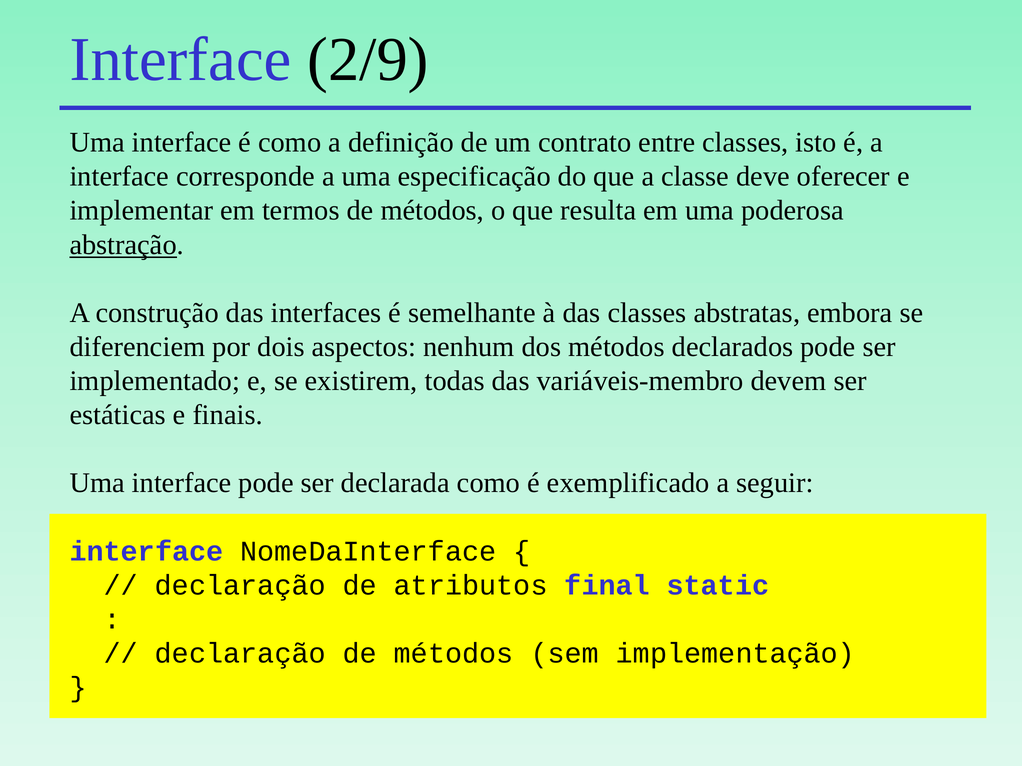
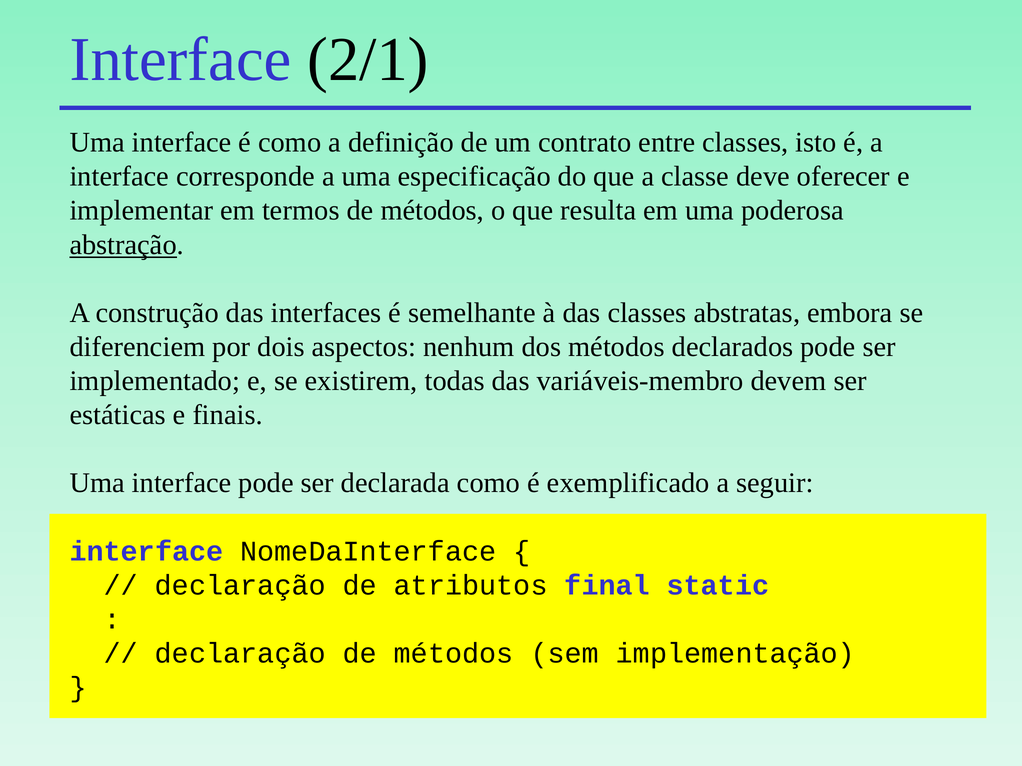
2/9: 2/9 -> 2/1
